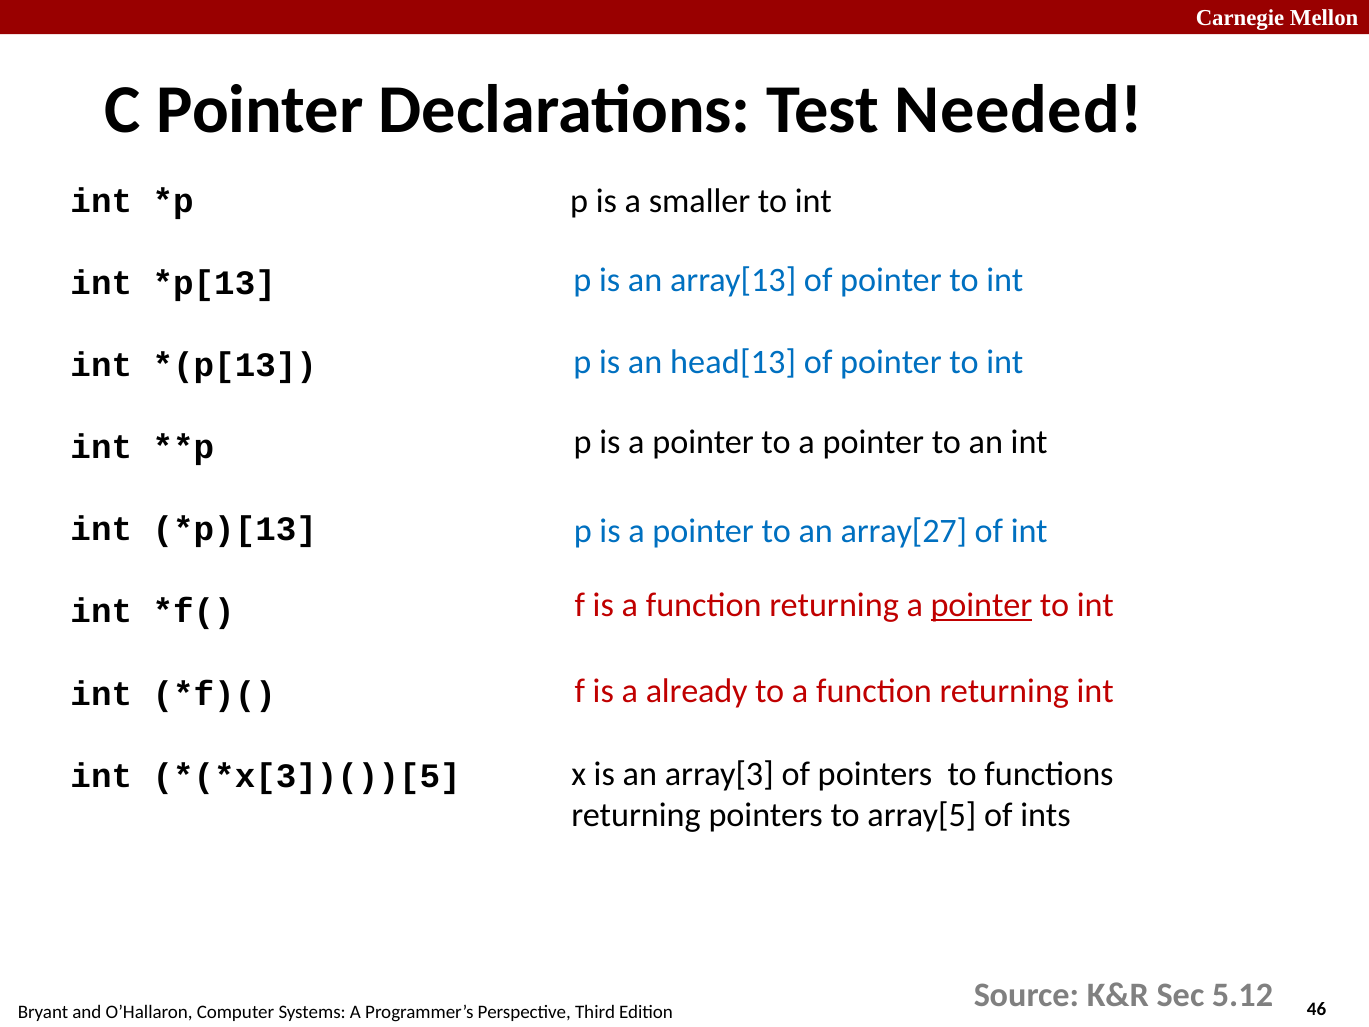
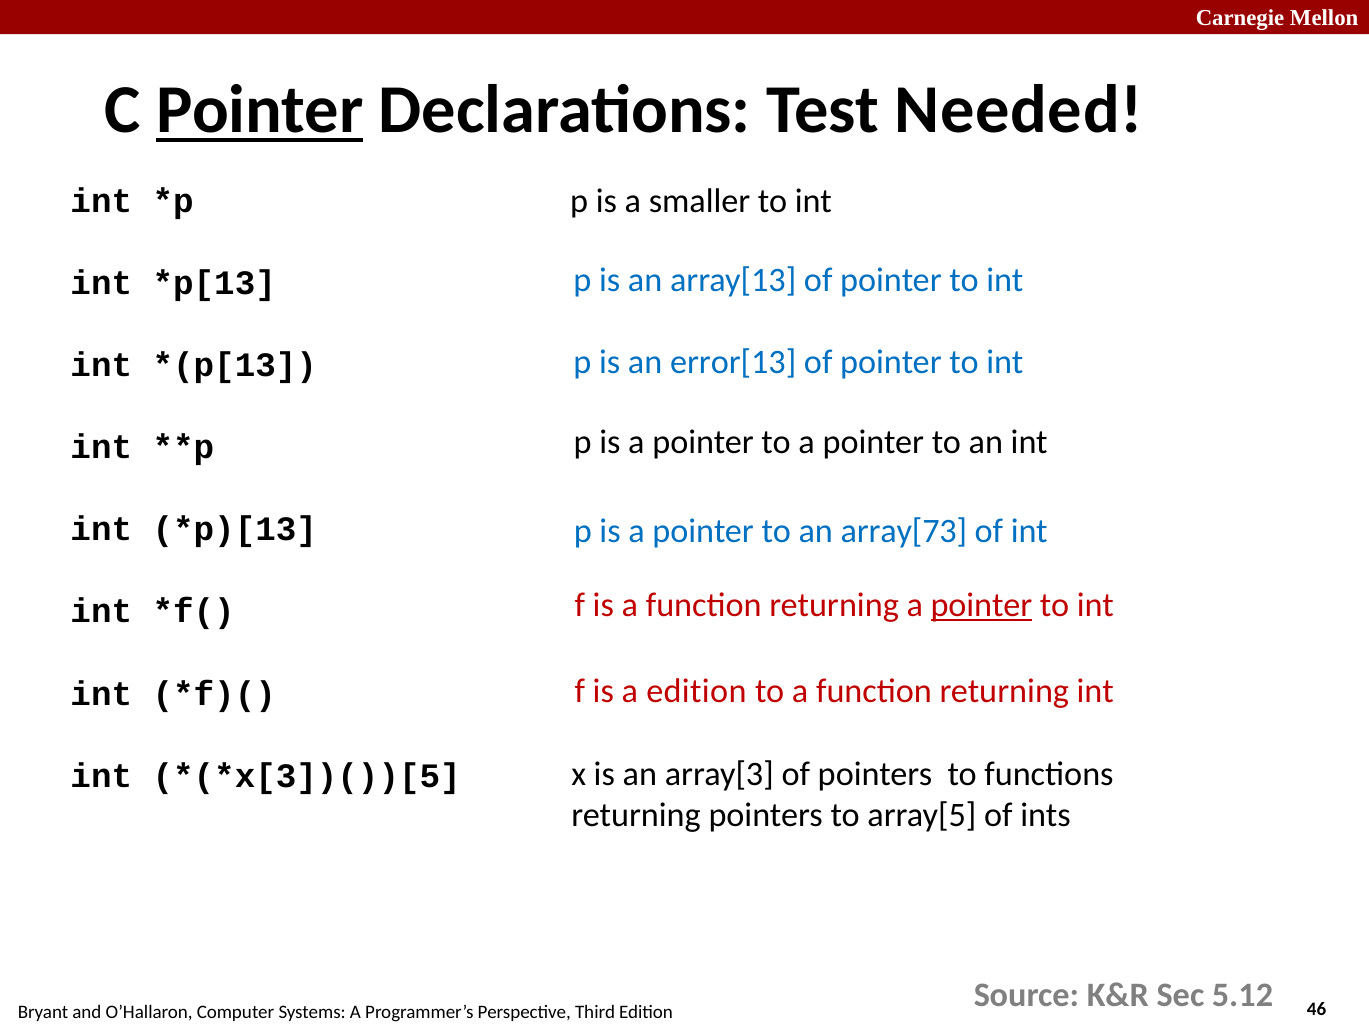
Pointer at (260, 110) underline: none -> present
head[13: head[13 -> error[13
array[27: array[27 -> array[73
a already: already -> edition
